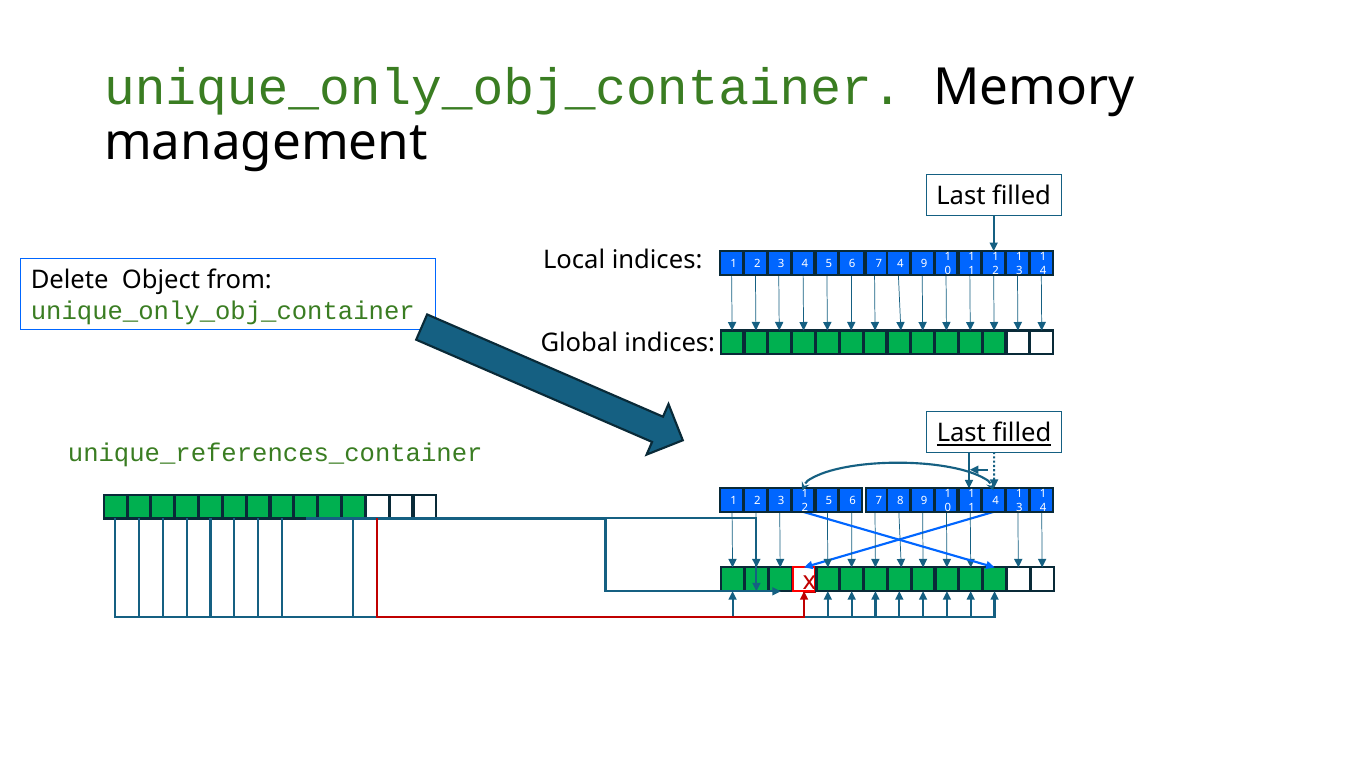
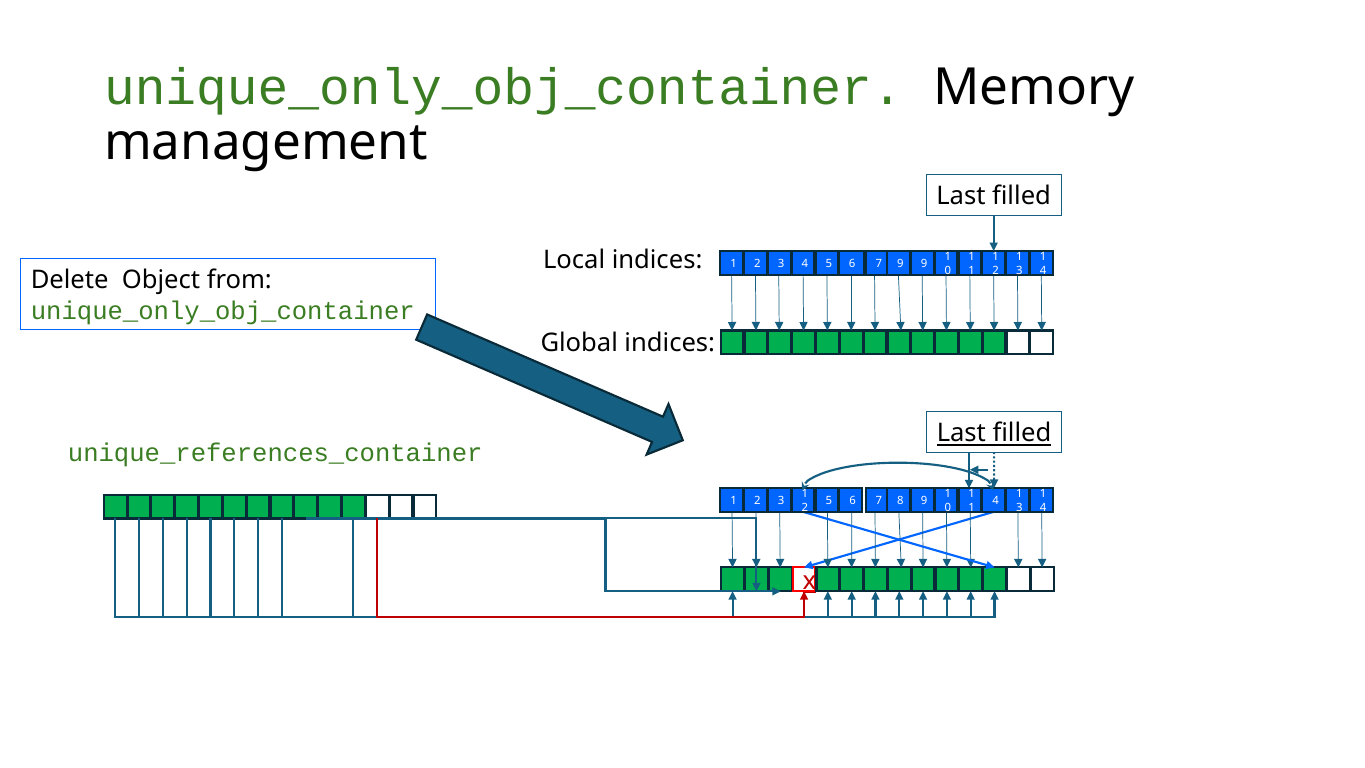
7 4: 4 -> 9
